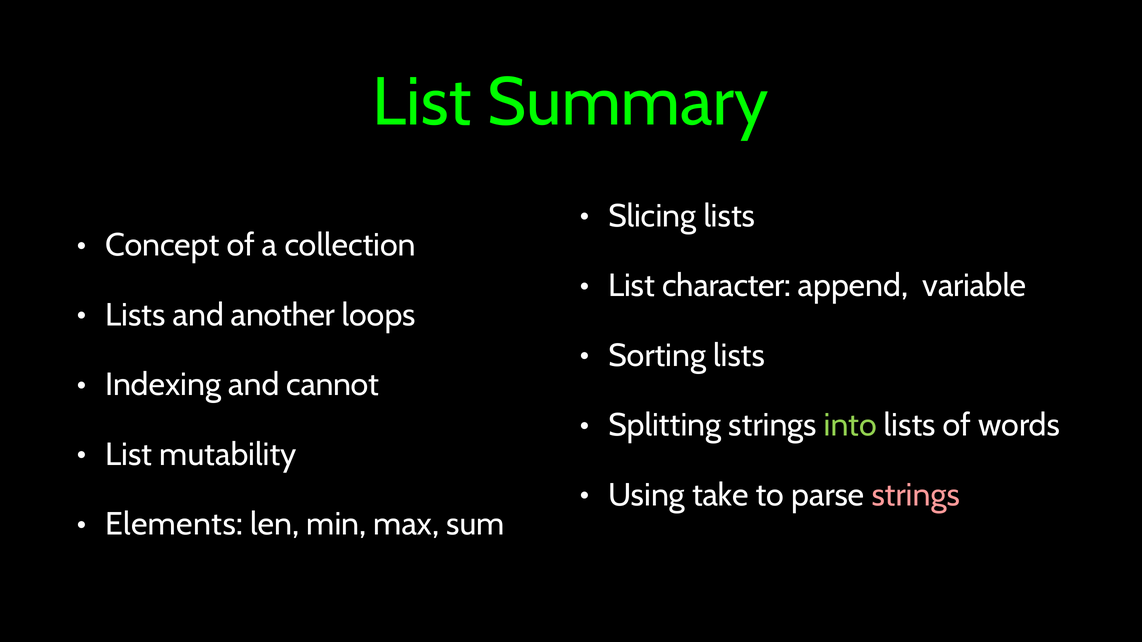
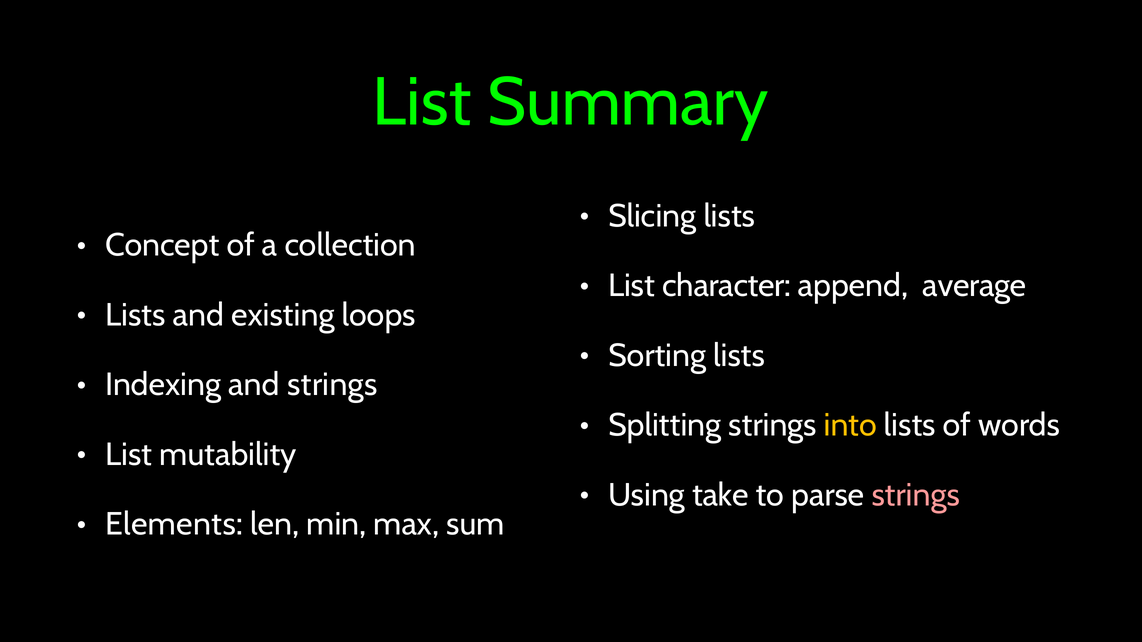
variable: variable -> average
another: another -> existing
and cannot: cannot -> strings
into colour: light green -> yellow
